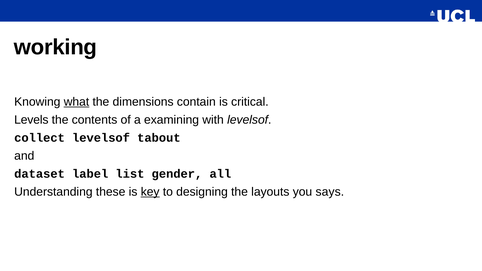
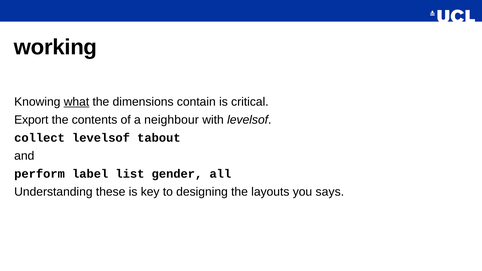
Levels: Levels -> Export
examining: examining -> neighbour
dataset: dataset -> perform
key underline: present -> none
